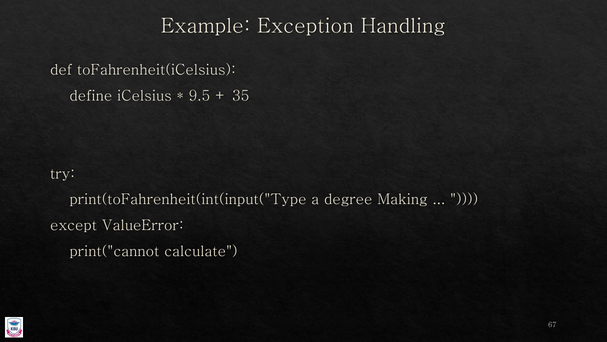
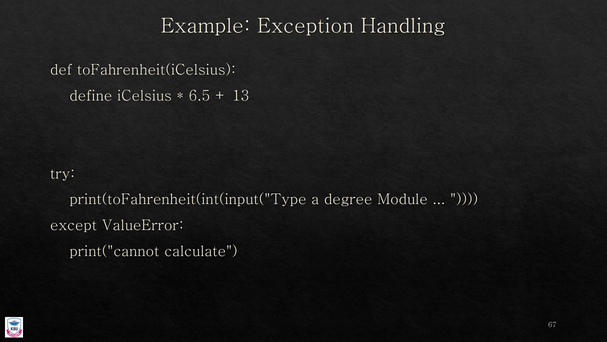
9.5: 9.5 -> 6.5
35: 35 -> 13
Making: Making -> Module
